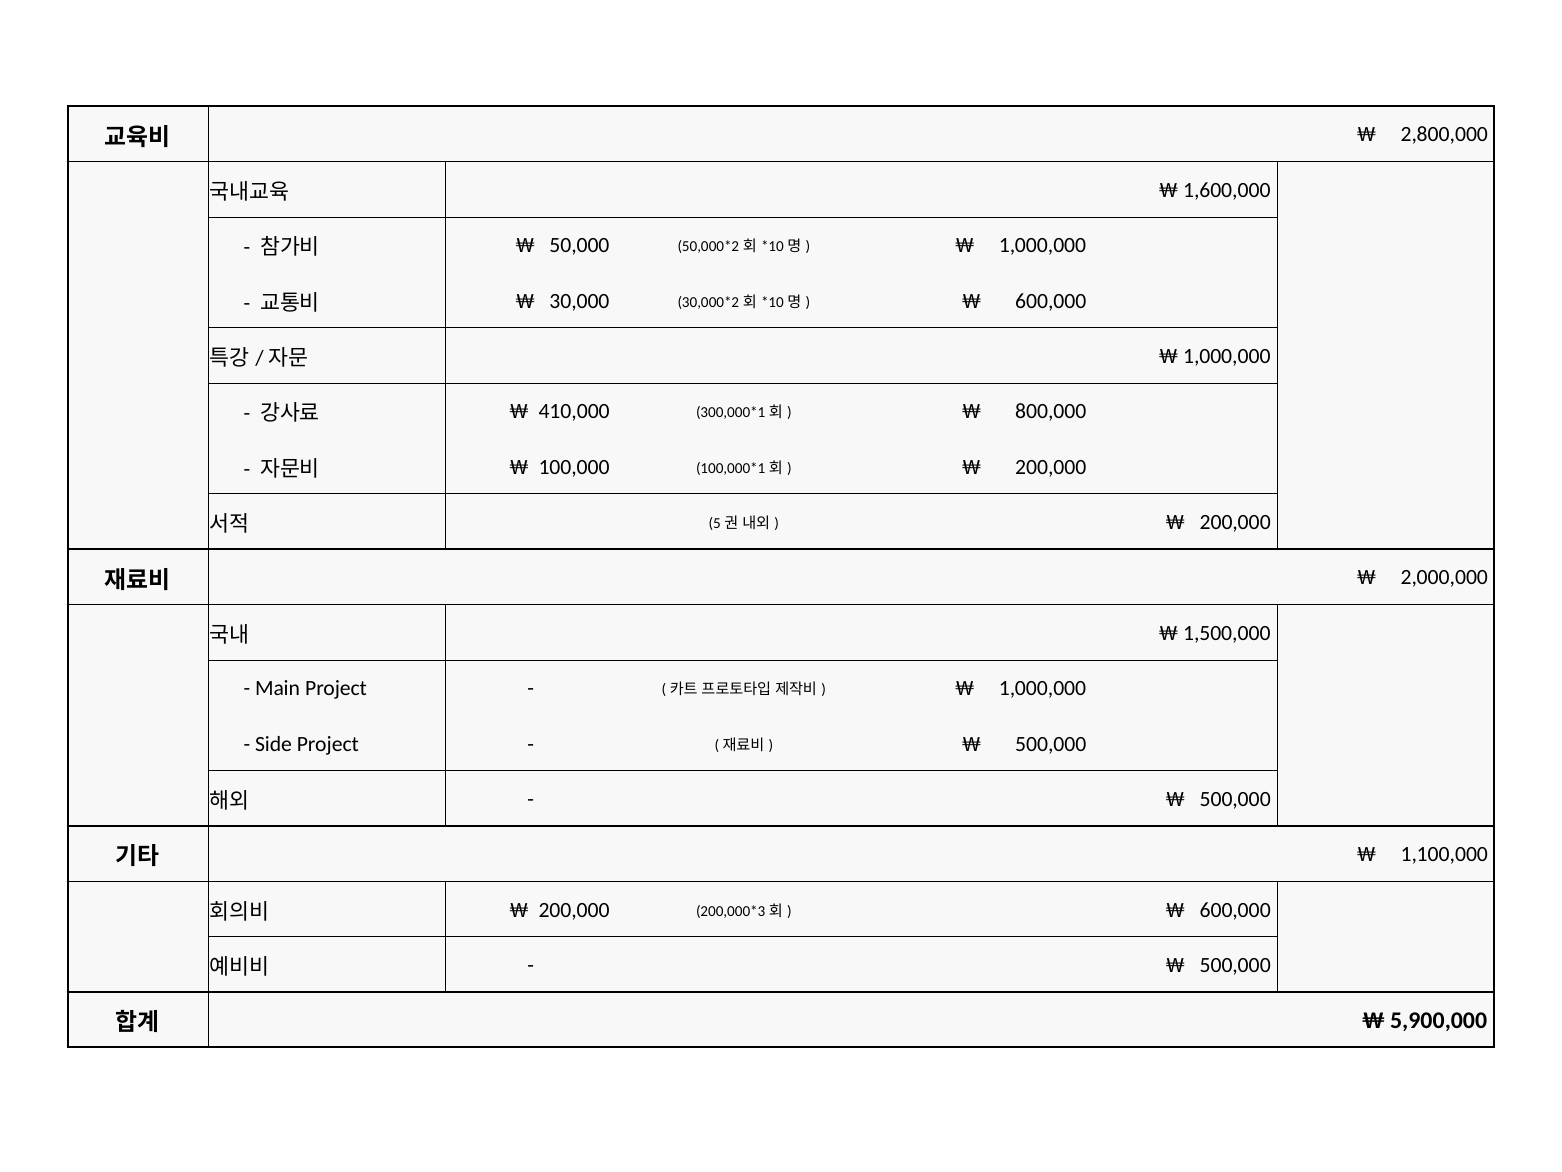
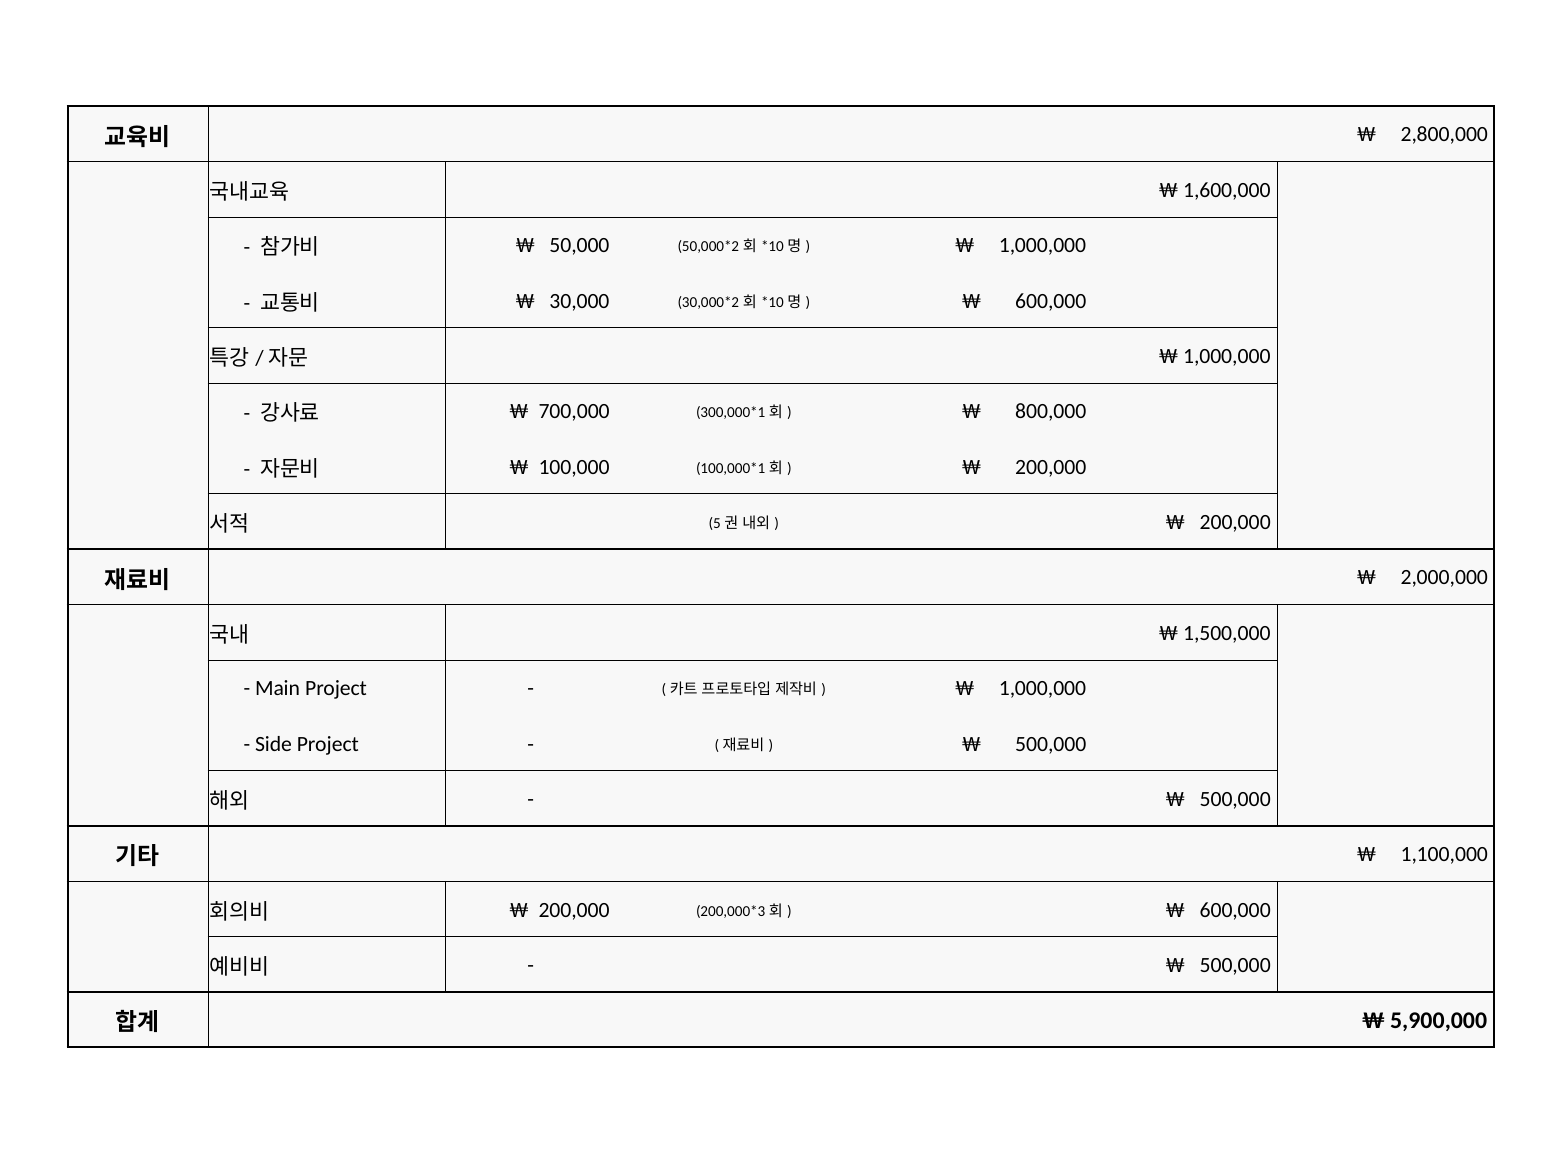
410,000: 410,000 -> 700,000
